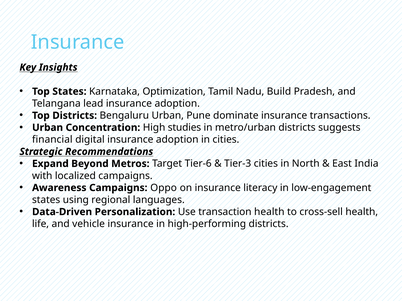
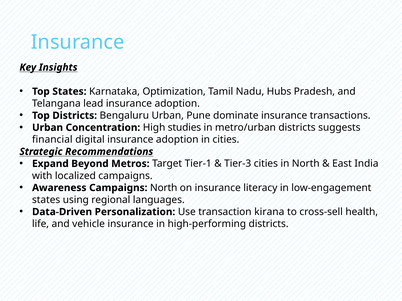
Build: Build -> Hubs
Tier-6: Tier-6 -> Tier-1
Campaigns Oppo: Oppo -> North
transaction health: health -> kirana
